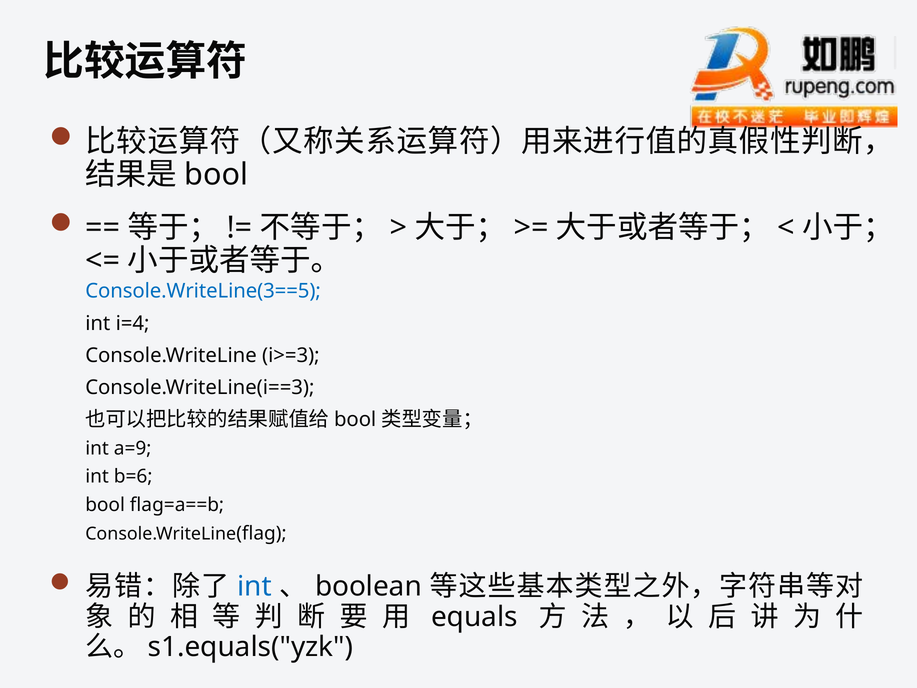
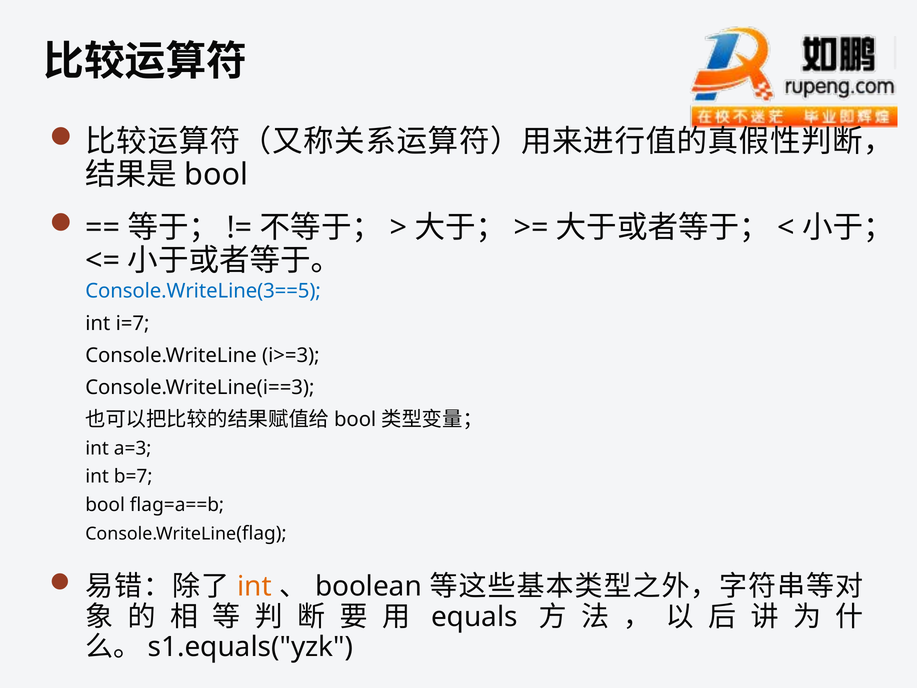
i=4: i=4 -> i=7
a=9: a=9 -> a=3
b=6: b=6 -> b=7
int at (254, 586) colour: blue -> orange
